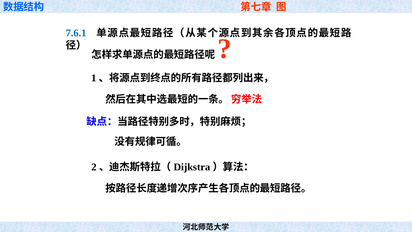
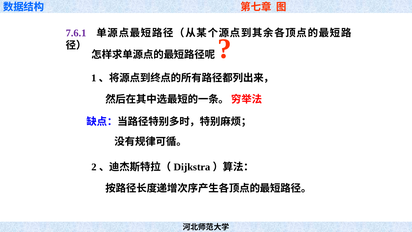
7.6.1 colour: blue -> purple
